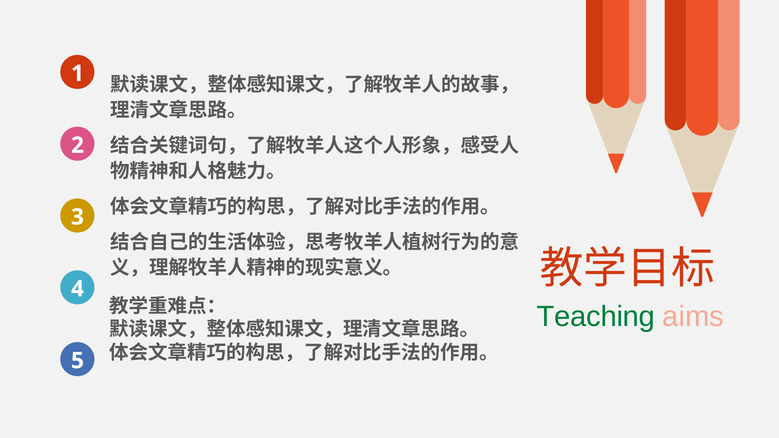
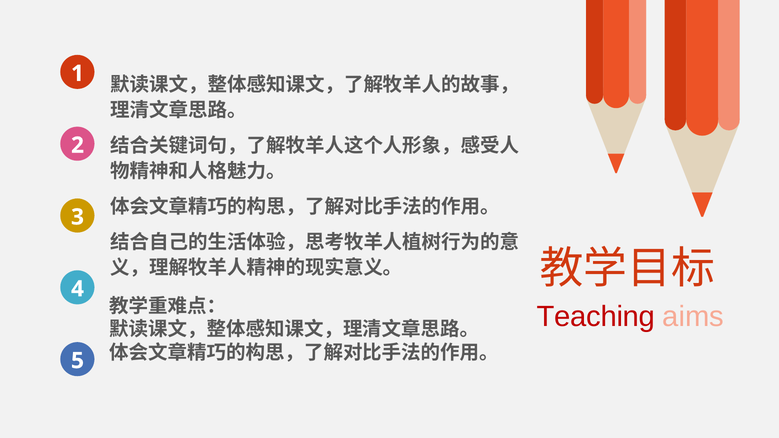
Teaching colour: green -> red
